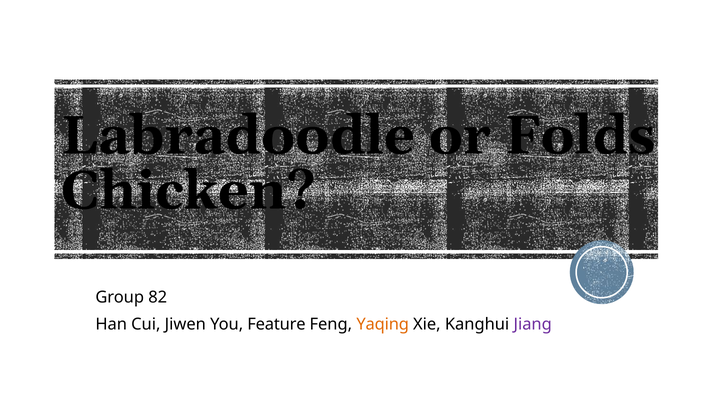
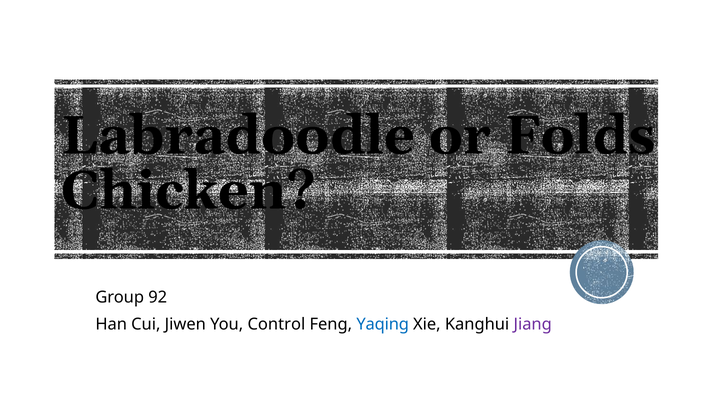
82: 82 -> 92
Feature: Feature -> Control
Yaqing colour: orange -> blue
